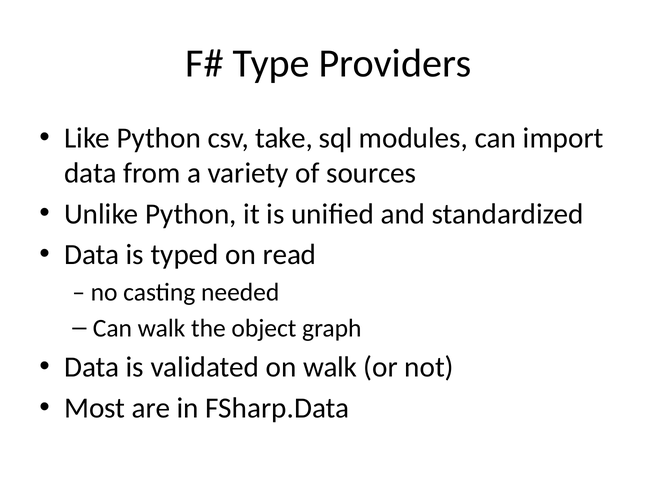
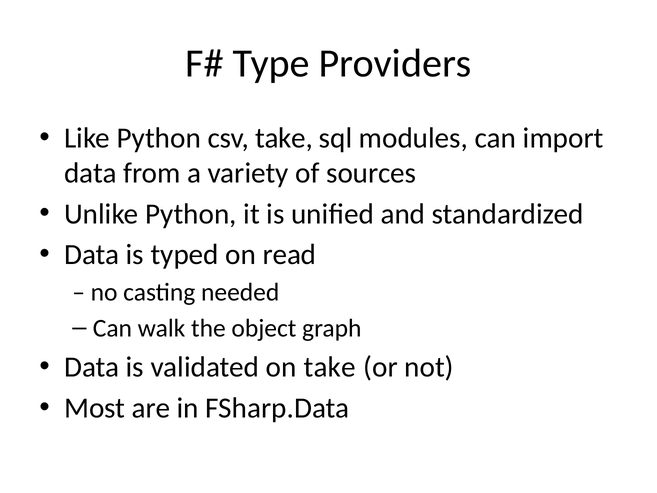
on walk: walk -> take
